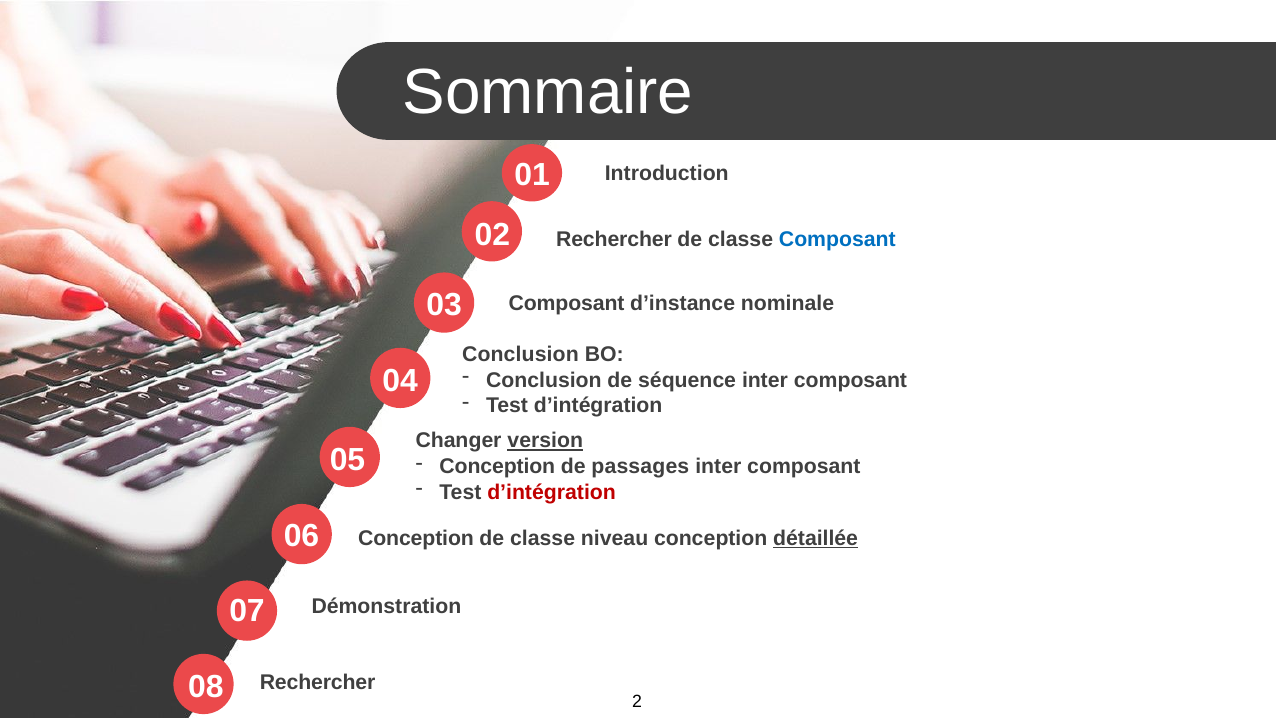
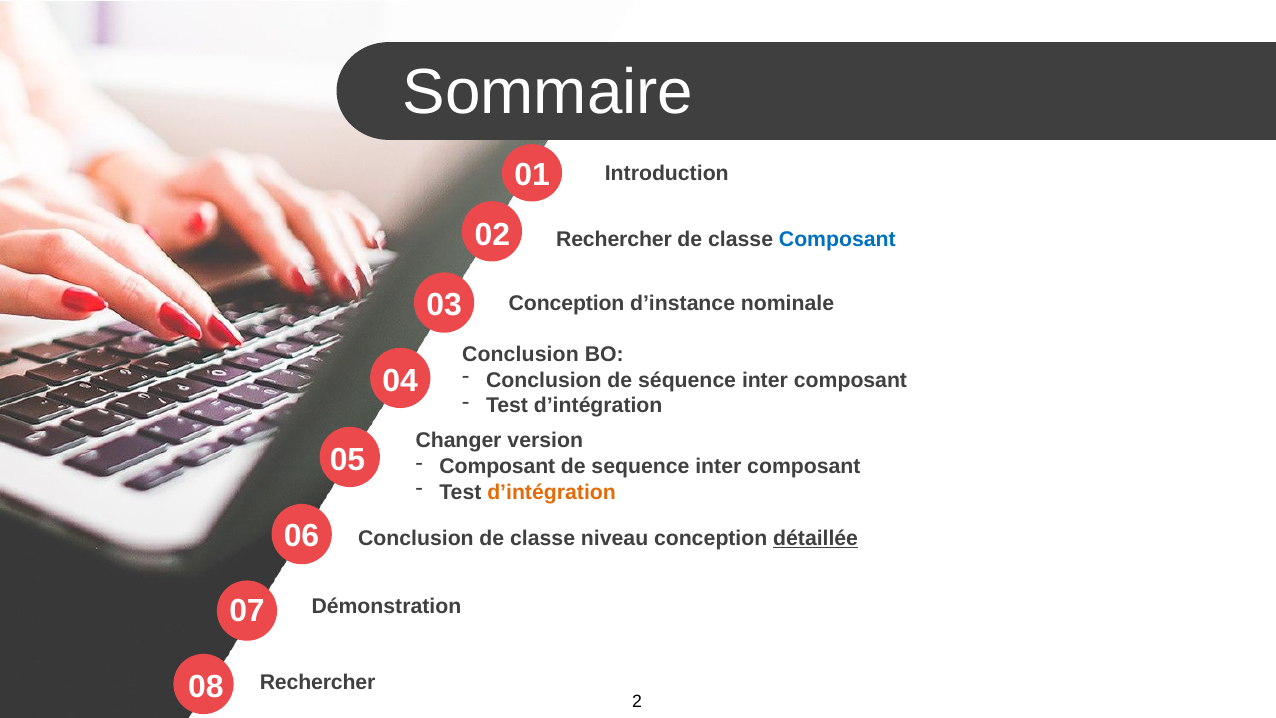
Composant at (567, 303): Composant -> Conception
version underline: present -> none
Conception at (497, 466): Conception -> Composant
passages: passages -> sequence
d’intégration at (552, 492) colour: red -> orange
Conception at (416, 538): Conception -> Conclusion
